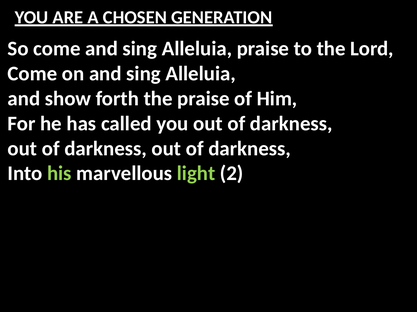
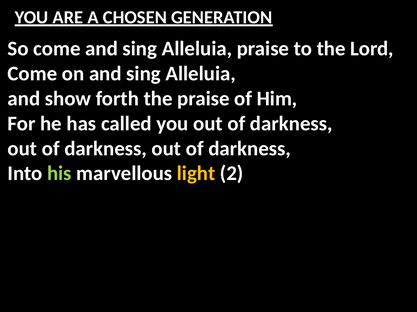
light colour: light green -> yellow
